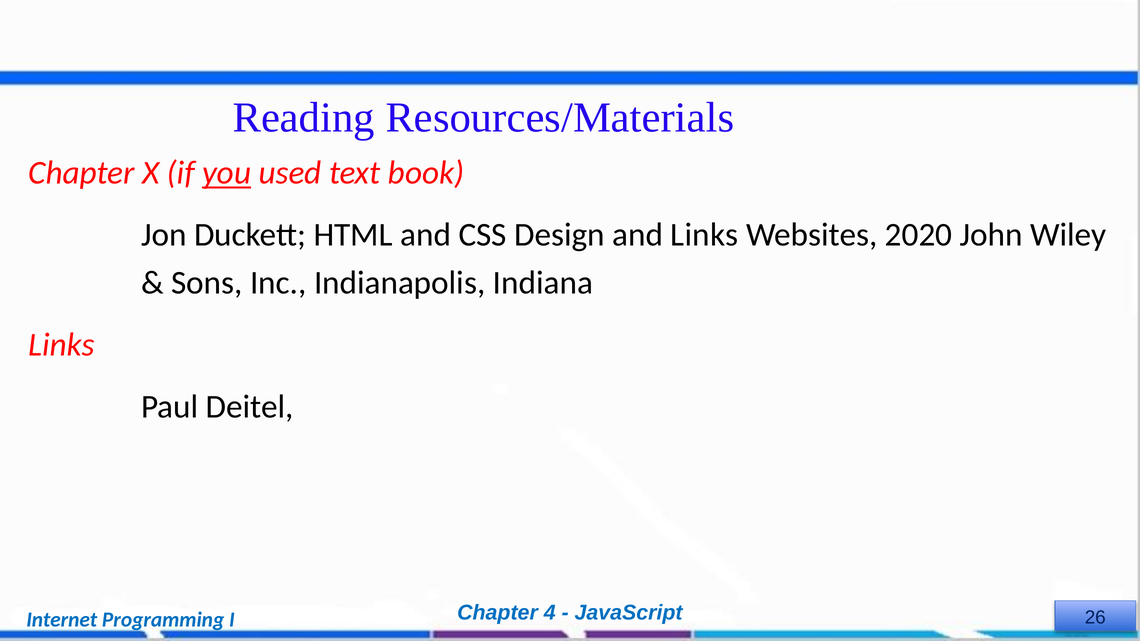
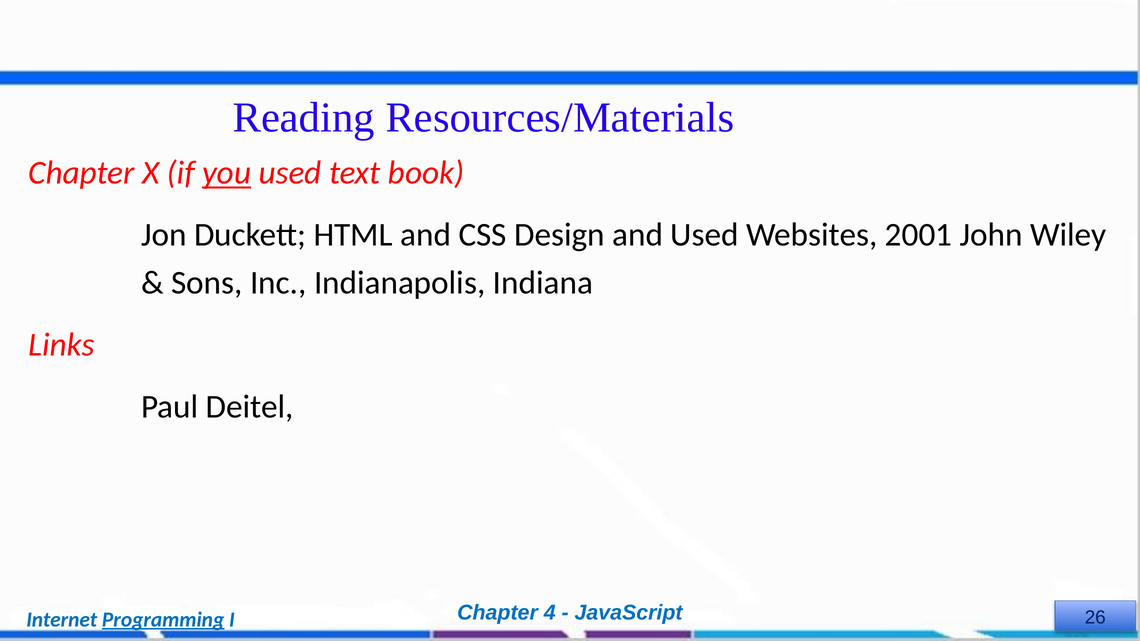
and Links: Links -> Used
2020: 2020 -> 2001
Programming underline: none -> present
